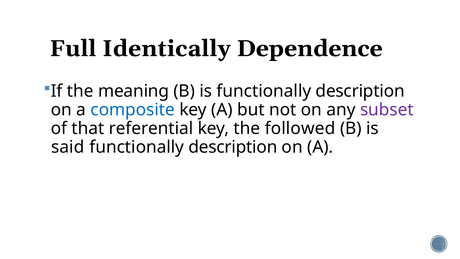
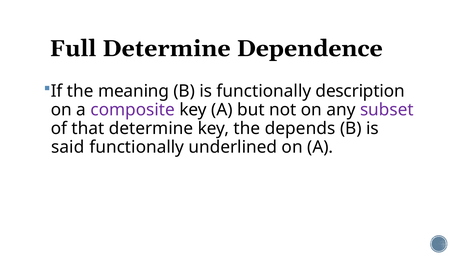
Full Identically: Identically -> Determine
composite colour: blue -> purple
that referential: referential -> determine
followed: followed -> depends
description at (233, 147): description -> underlined
